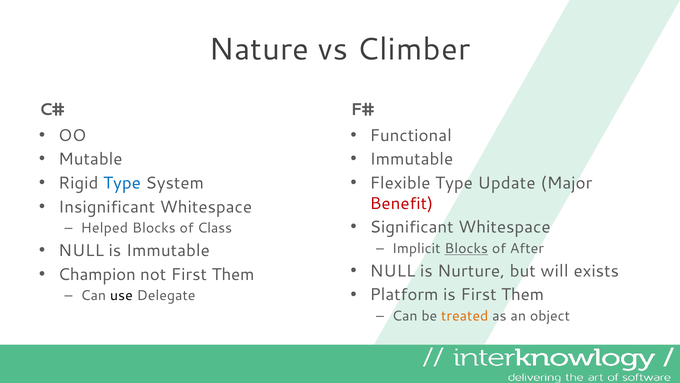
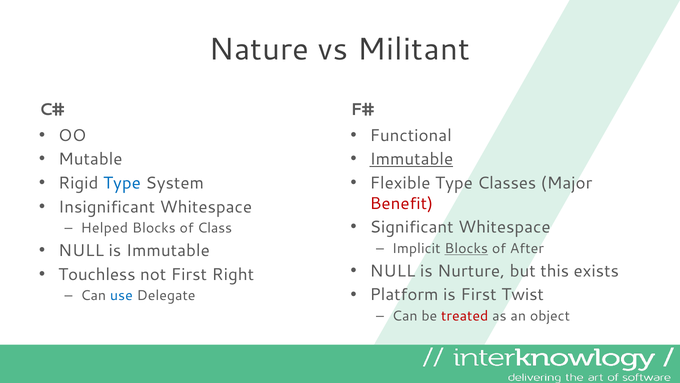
Climber: Climber -> Militant
Immutable at (411, 159) underline: none -> present
Update: Update -> Classes
will: will -> this
Champion: Champion -> Touchless
not First Them: Them -> Right
is First Them: Them -> Twist
use colour: black -> blue
treated colour: orange -> red
